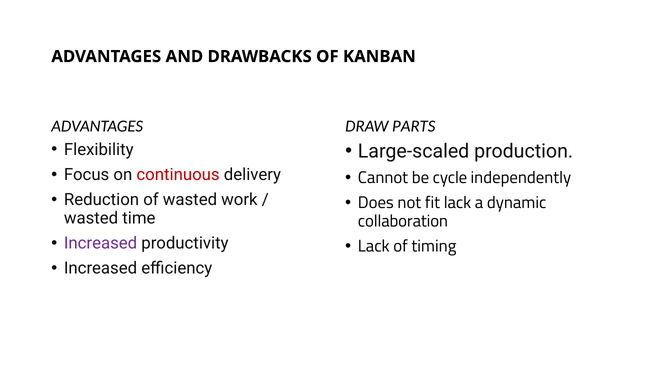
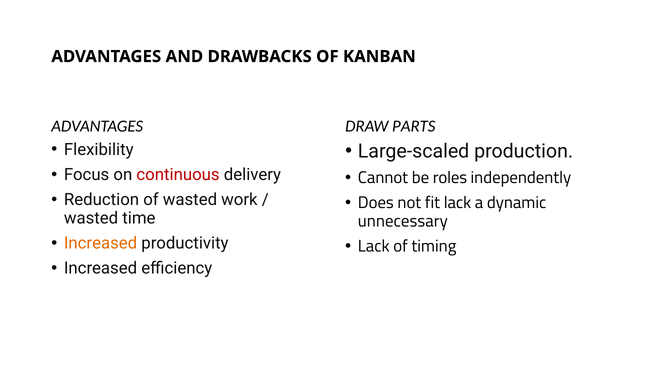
cycle: cycle -> roles
collaboration: collaboration -> unnecessary
Increased at (101, 243) colour: purple -> orange
